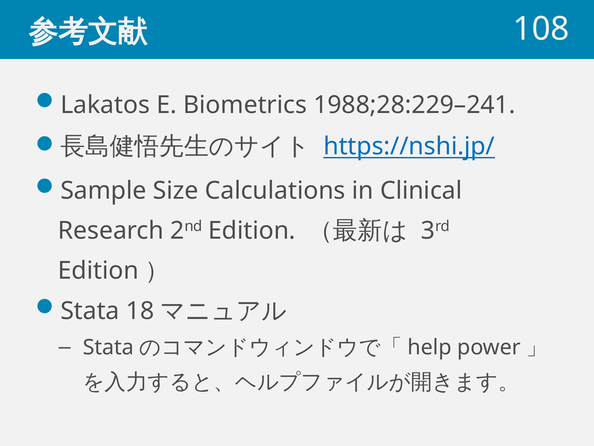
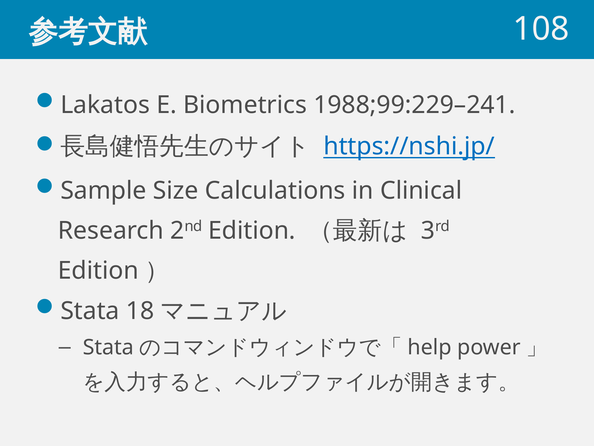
1988;28:229–241: 1988;28:229–241 -> 1988;99:229–241
